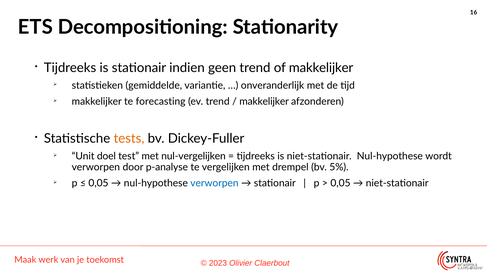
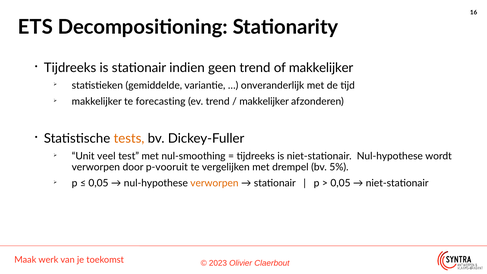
doel: doel -> veel
nul-vergelijken: nul-vergelijken -> nul-smoothing
p-analyse: p-analyse -> p-vooruit
verworpen at (214, 183) colour: blue -> orange
